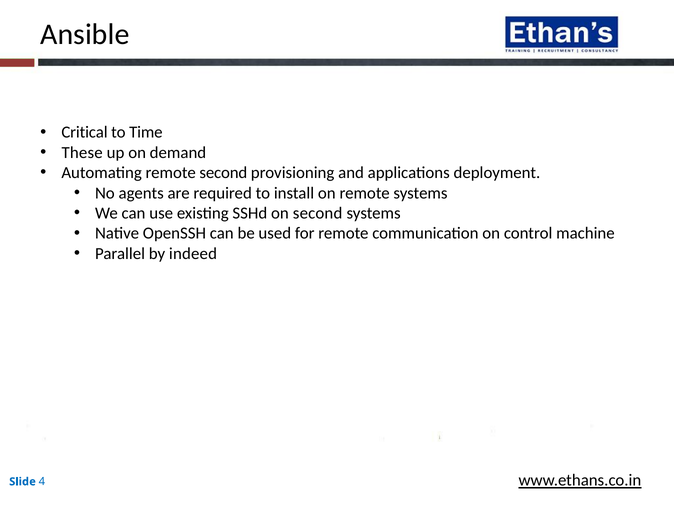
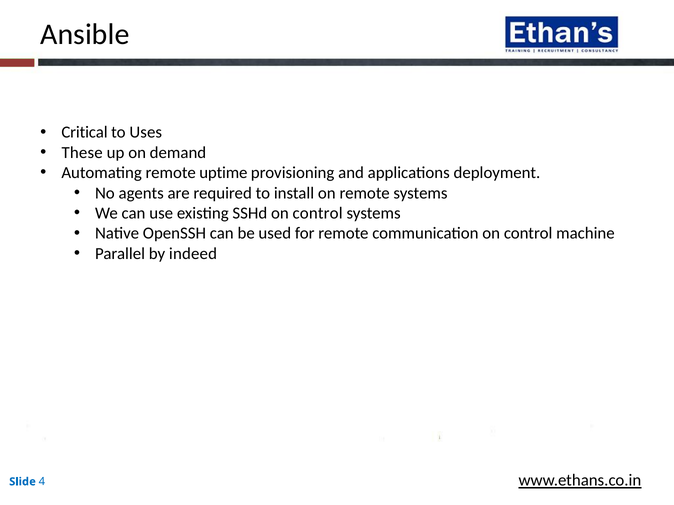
Time: Time -> Uses
remote second: second -> uptime
SSHd on second: second -> control
